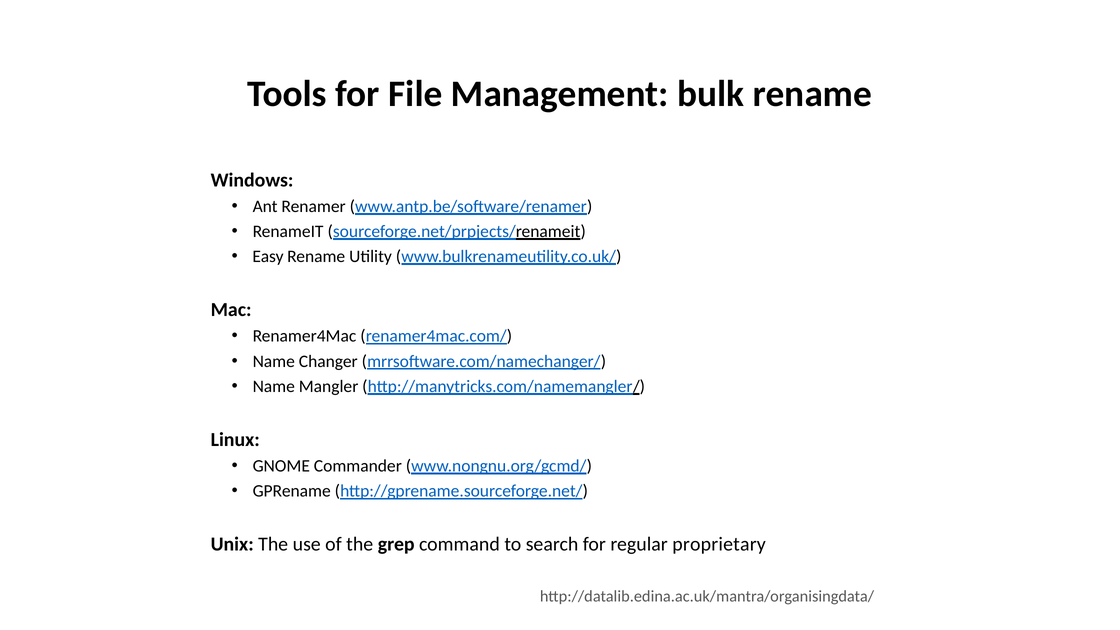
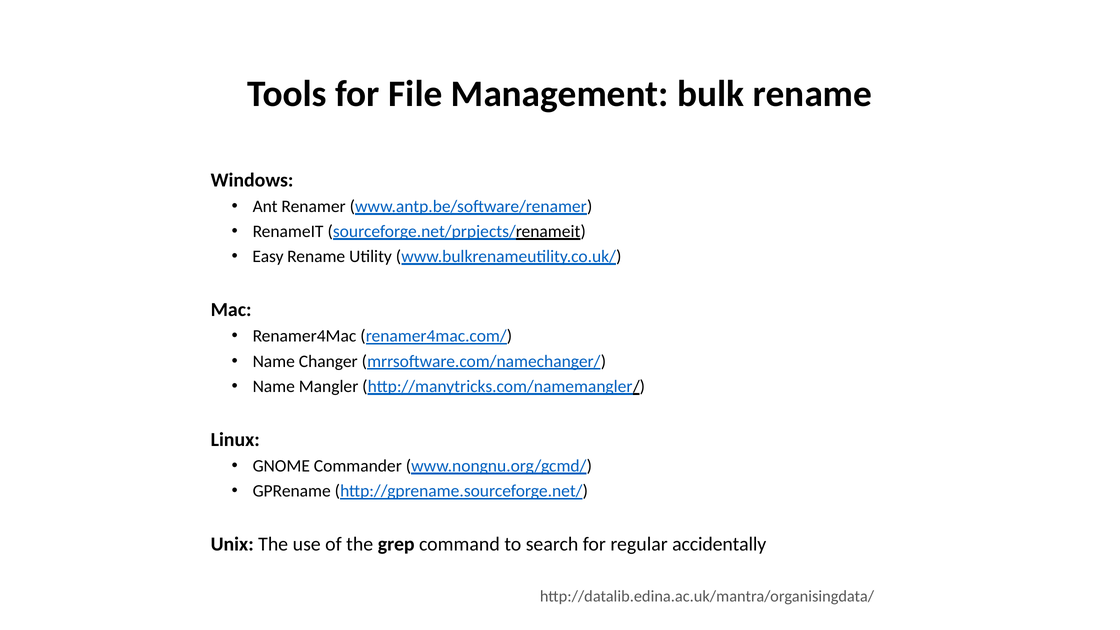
proprietary: proprietary -> accidentally
